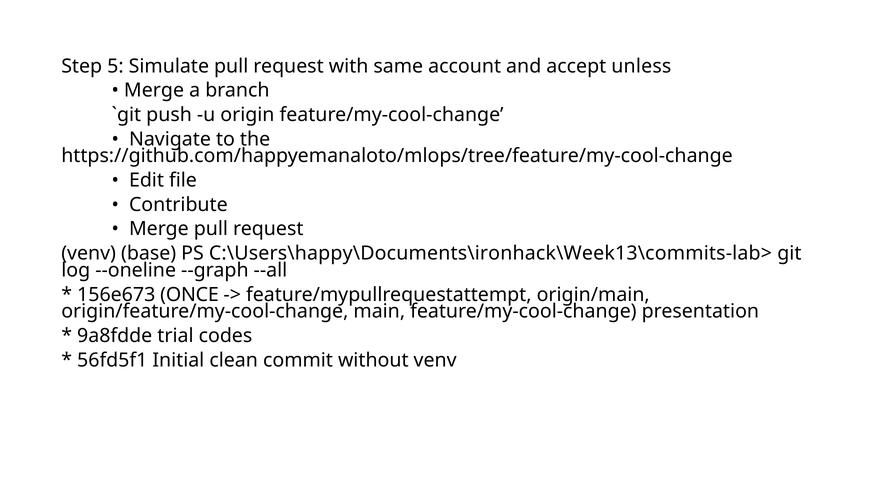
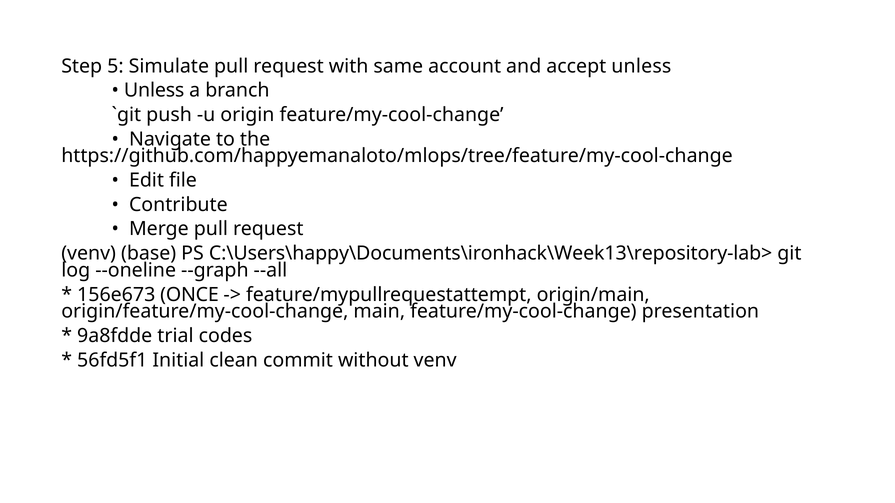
Merge at (154, 90): Merge -> Unless
C:\Users\happy\Documents\ironhack\Week13\commits-lab>: C:\Users\happy\Documents\ironhack\Week13\commits-lab> -> C:\Users\happy\Documents\ironhack\Week13\repository-lab>
